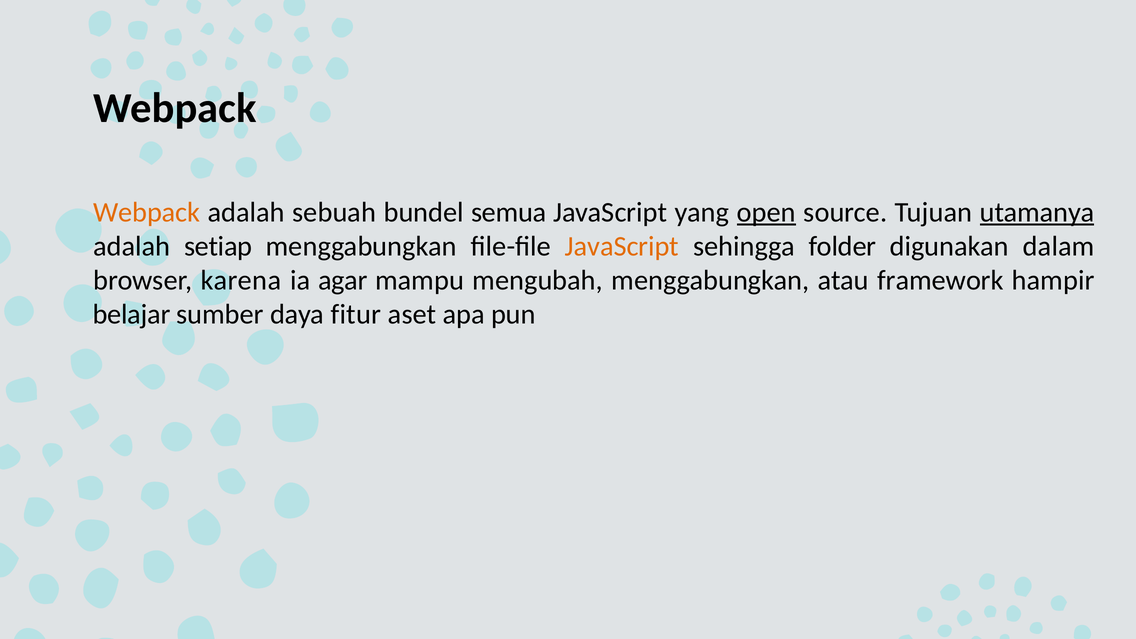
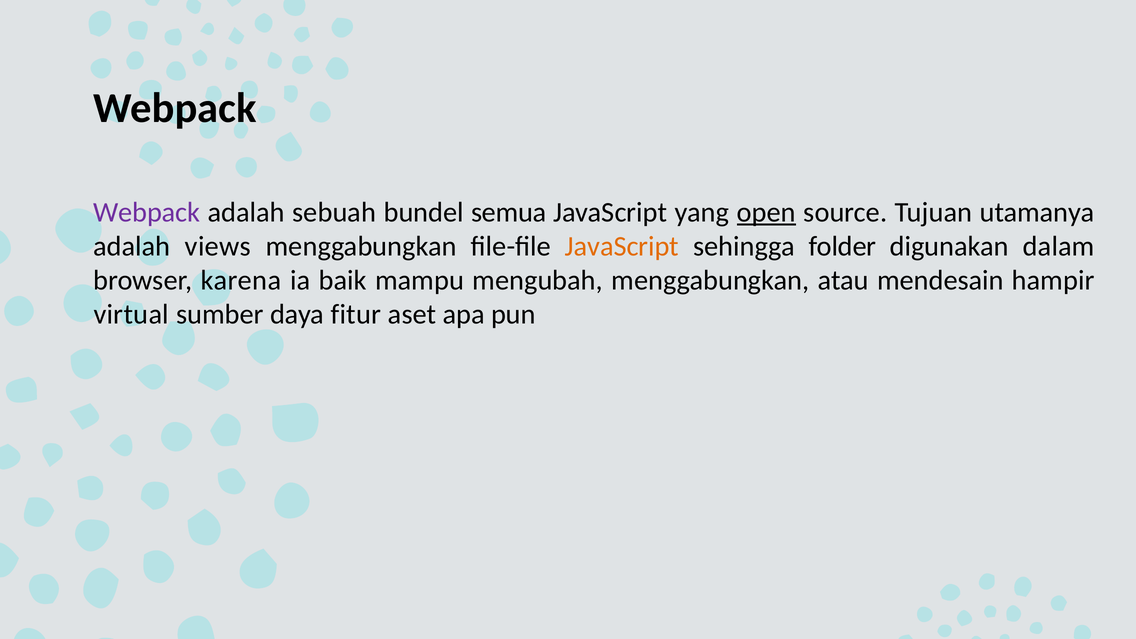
Webpack at (147, 212) colour: orange -> purple
utamanya underline: present -> none
setiap: setiap -> views
agar: agar -> baik
framework: framework -> mendesain
belajar: belajar -> virtual
